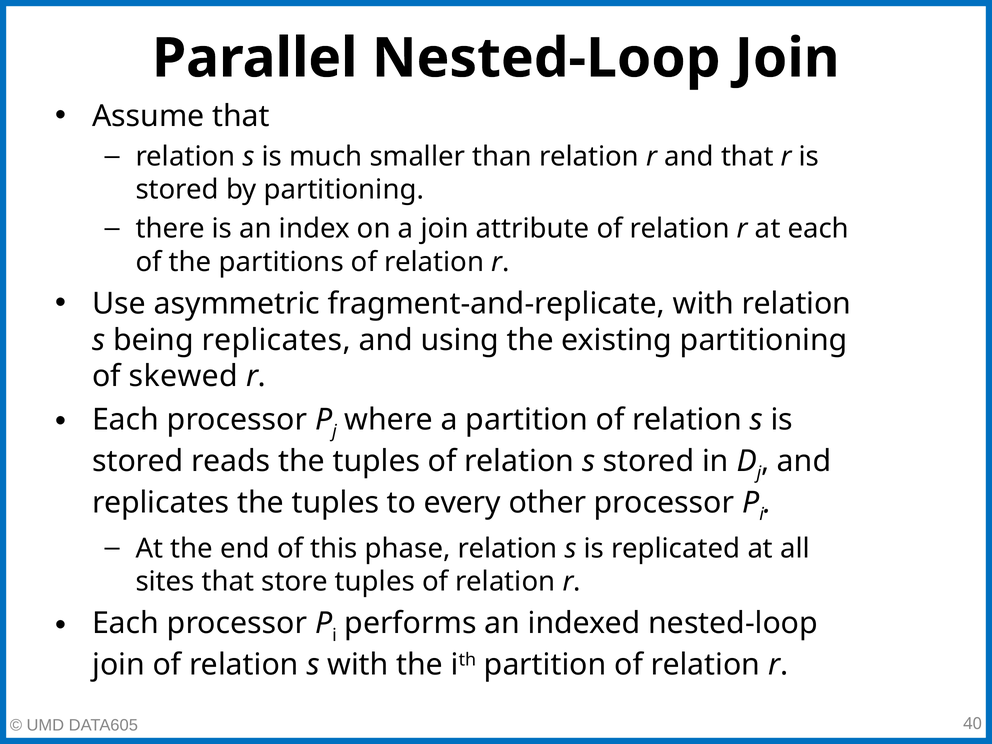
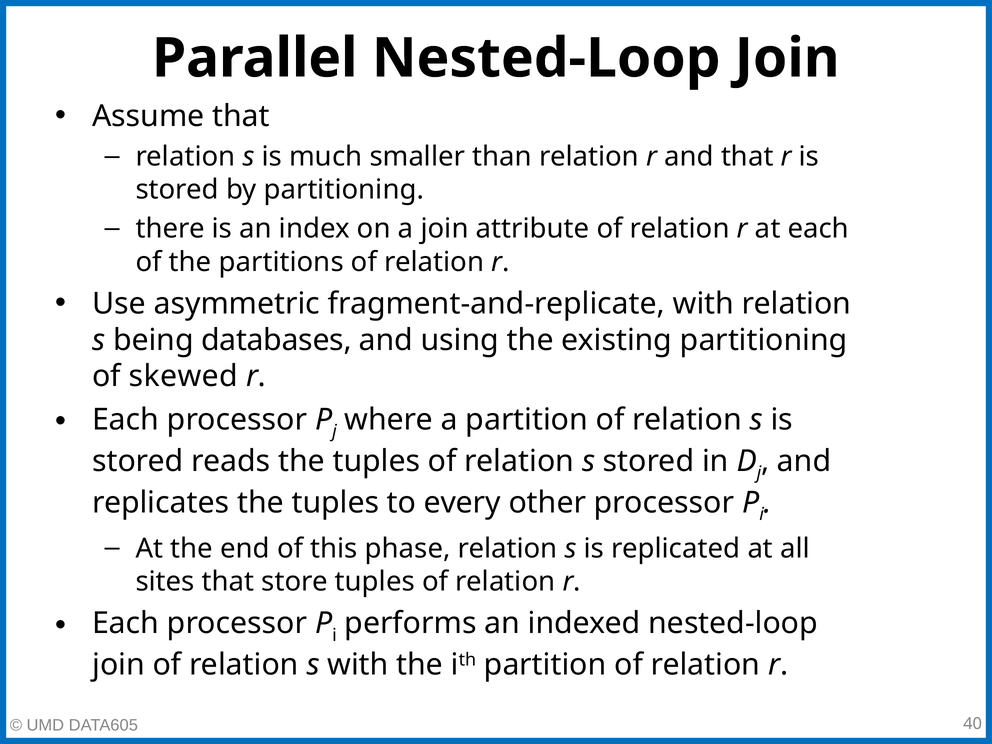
being replicates: replicates -> databases
